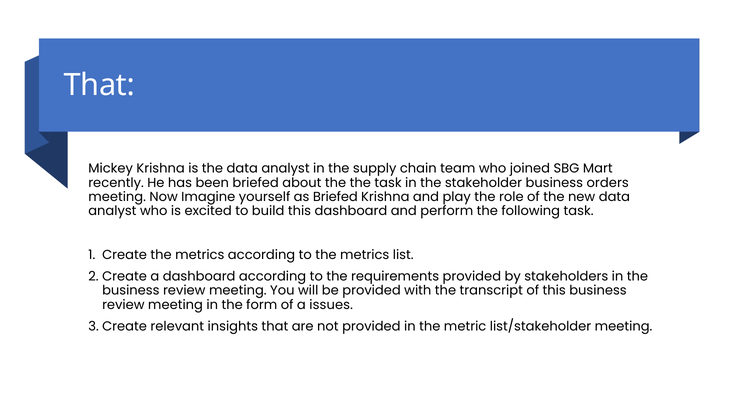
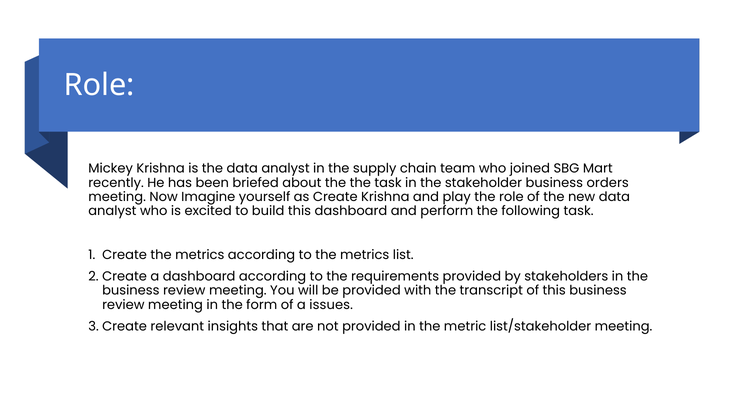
That at (99, 85): That -> Role
as Briefed: Briefed -> Create
